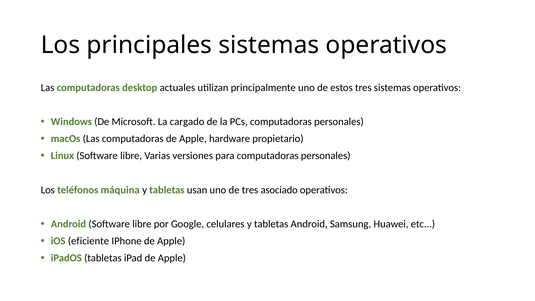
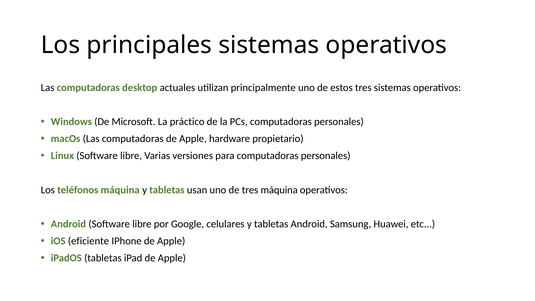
cargado: cargado -> práctico
tres asociado: asociado -> máquina
